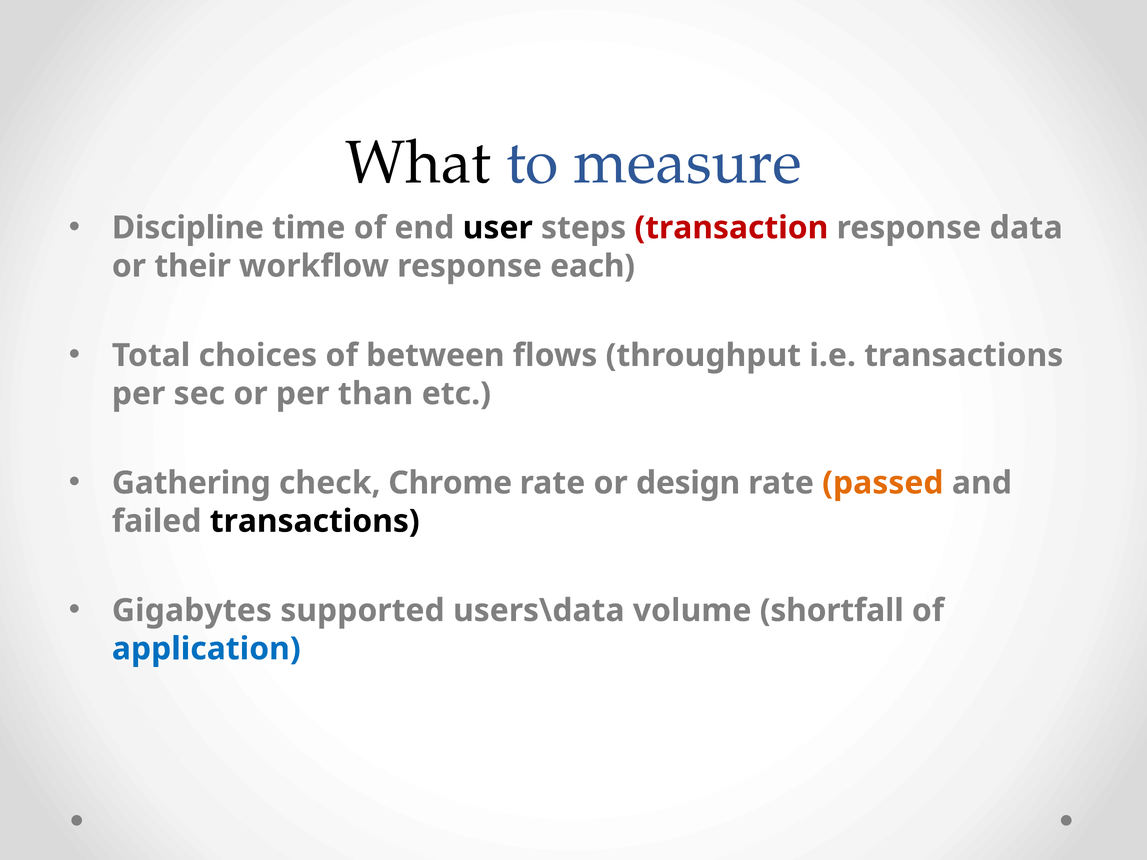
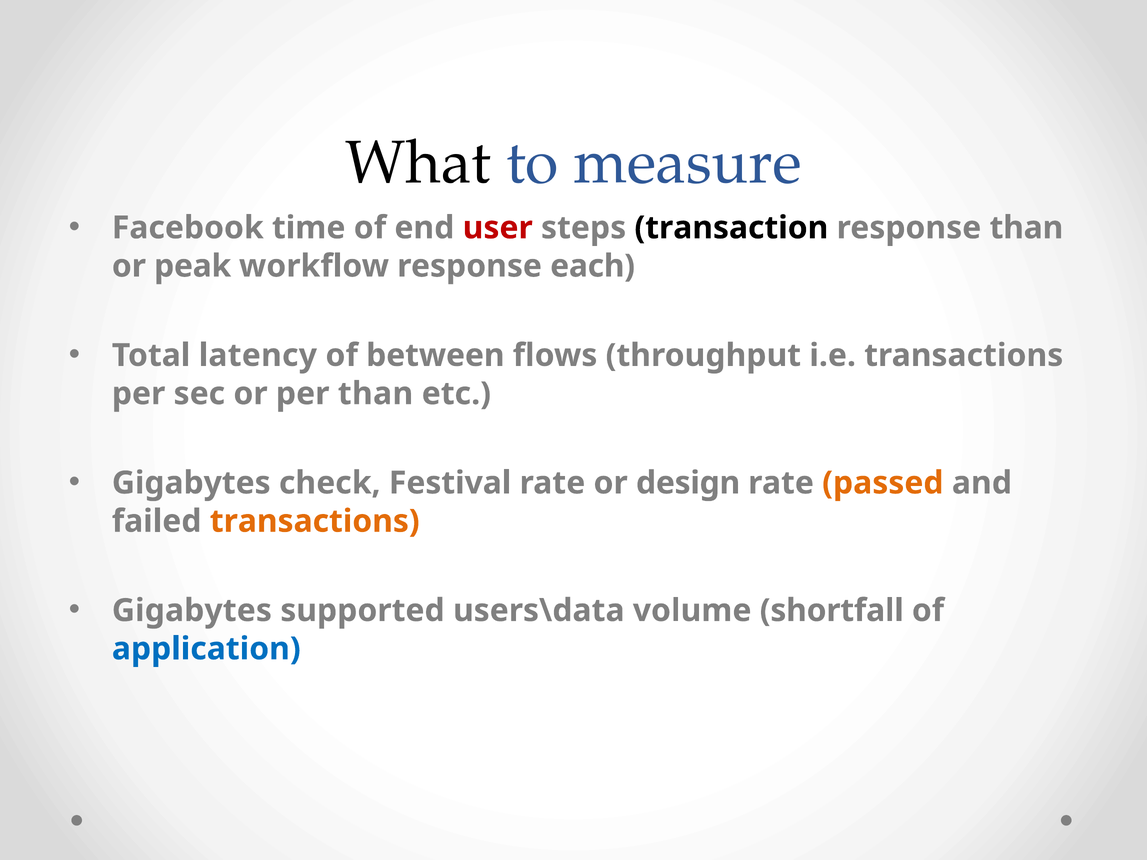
Discipline: Discipline -> Facebook
user colour: black -> red
transaction colour: red -> black
response data: data -> than
their: their -> peak
choices: choices -> latency
Gathering at (191, 483): Gathering -> Gigabytes
Chrome: Chrome -> Festival
transactions at (315, 521) colour: black -> orange
